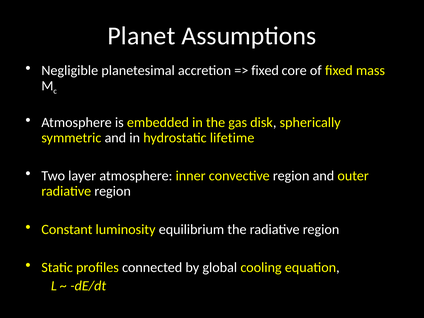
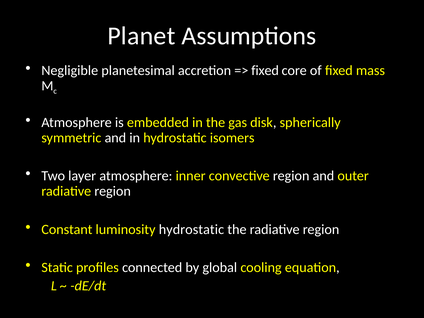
lifetime: lifetime -> isomers
luminosity equilibrium: equilibrium -> hydrostatic
